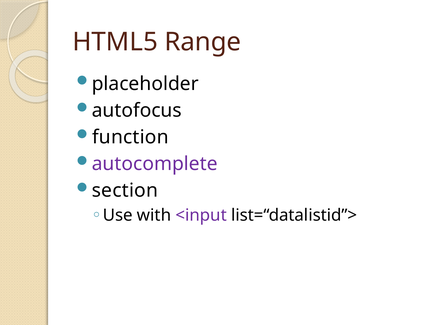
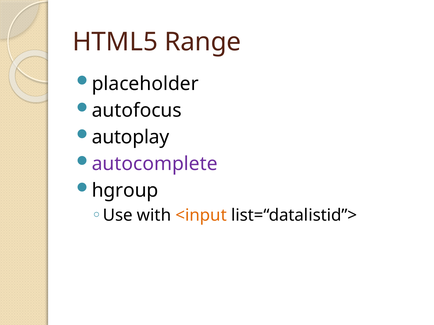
function: function -> autoplay
section: section -> hgroup
<input colour: purple -> orange
